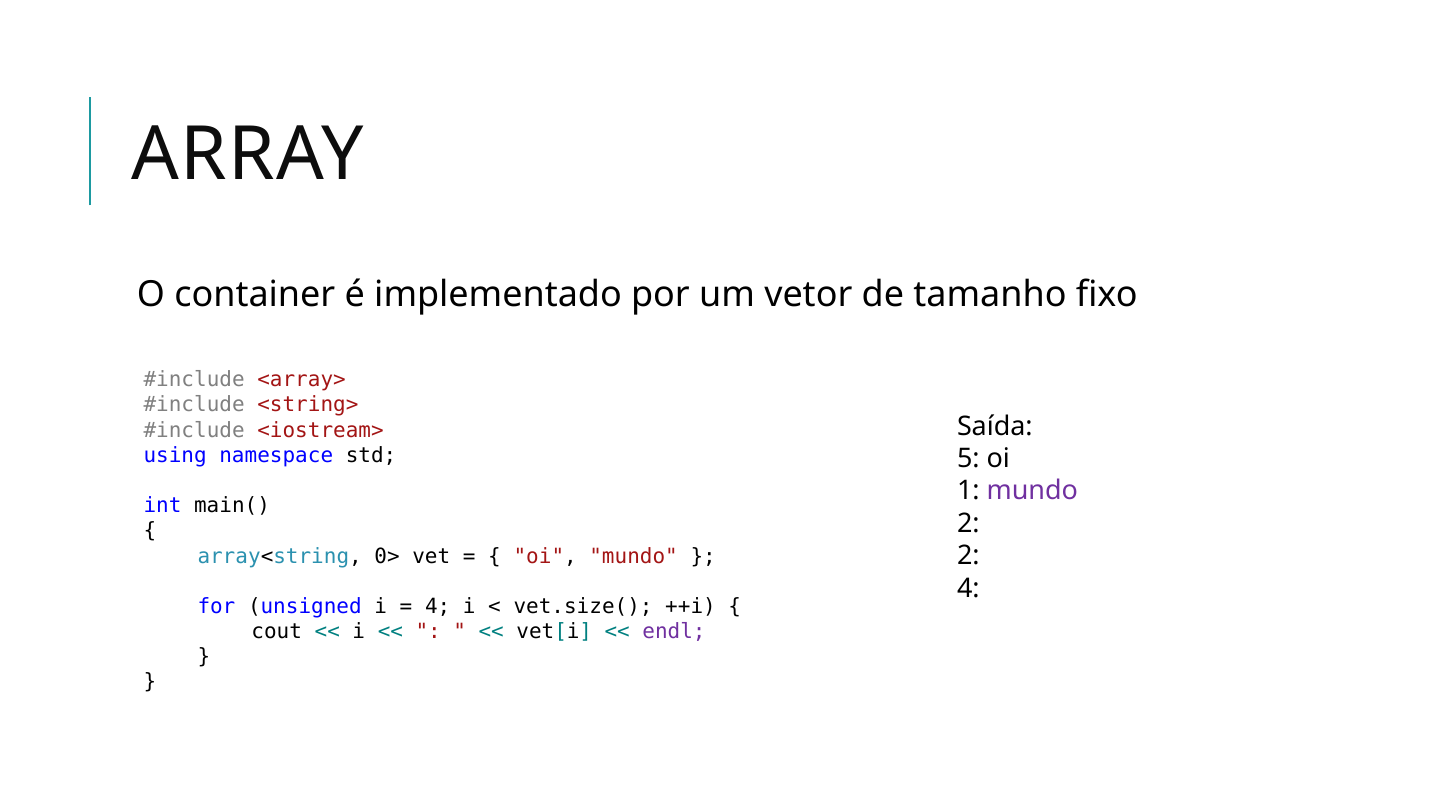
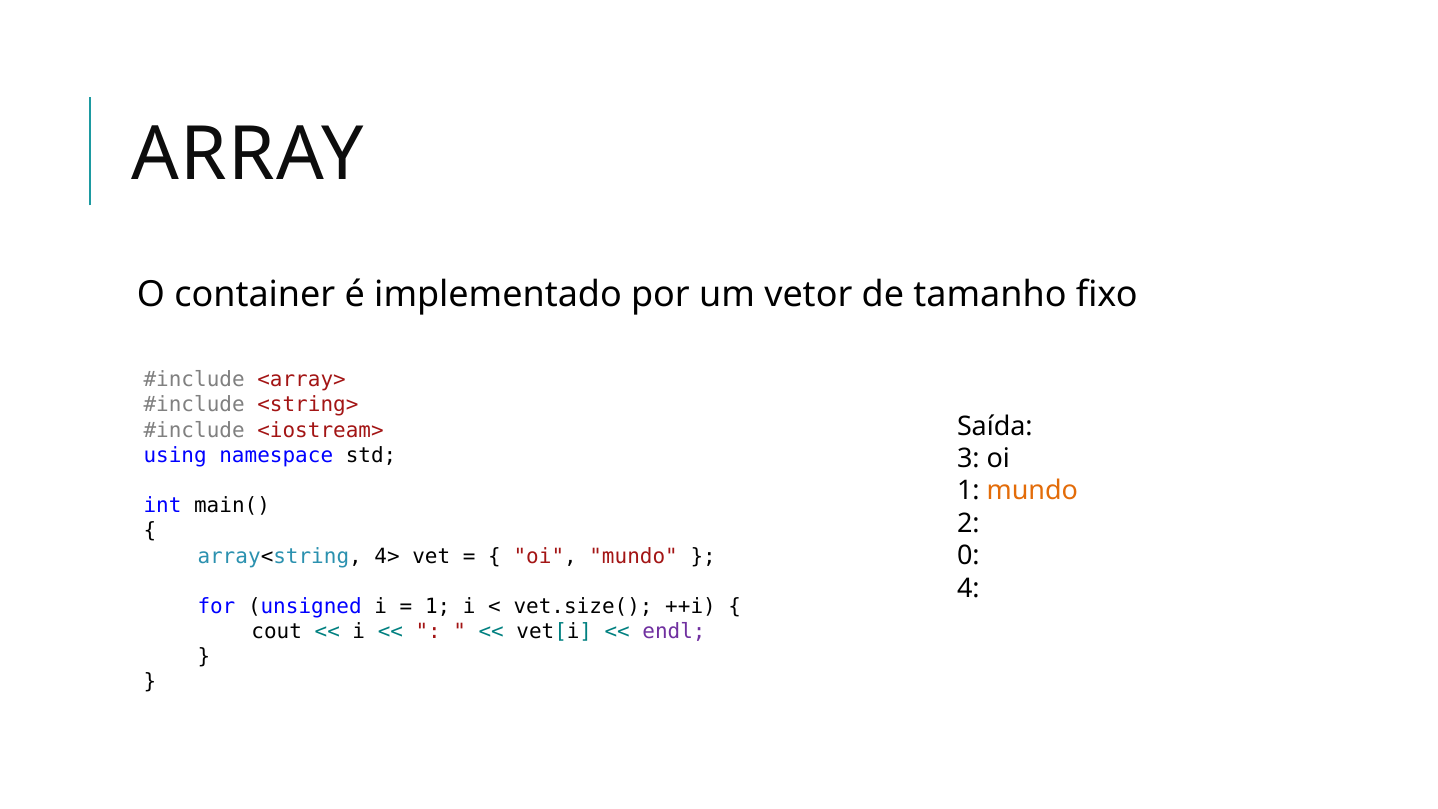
5: 5 -> 3
mundo at (1032, 491) colour: purple -> orange
0>: 0> -> 4>
2 at (968, 556): 2 -> 0
4 at (438, 606): 4 -> 1
